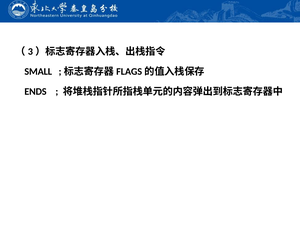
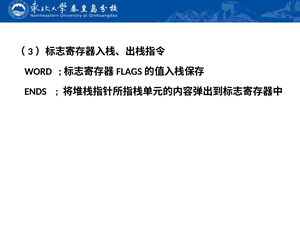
SMALL: SMALL -> WORD
